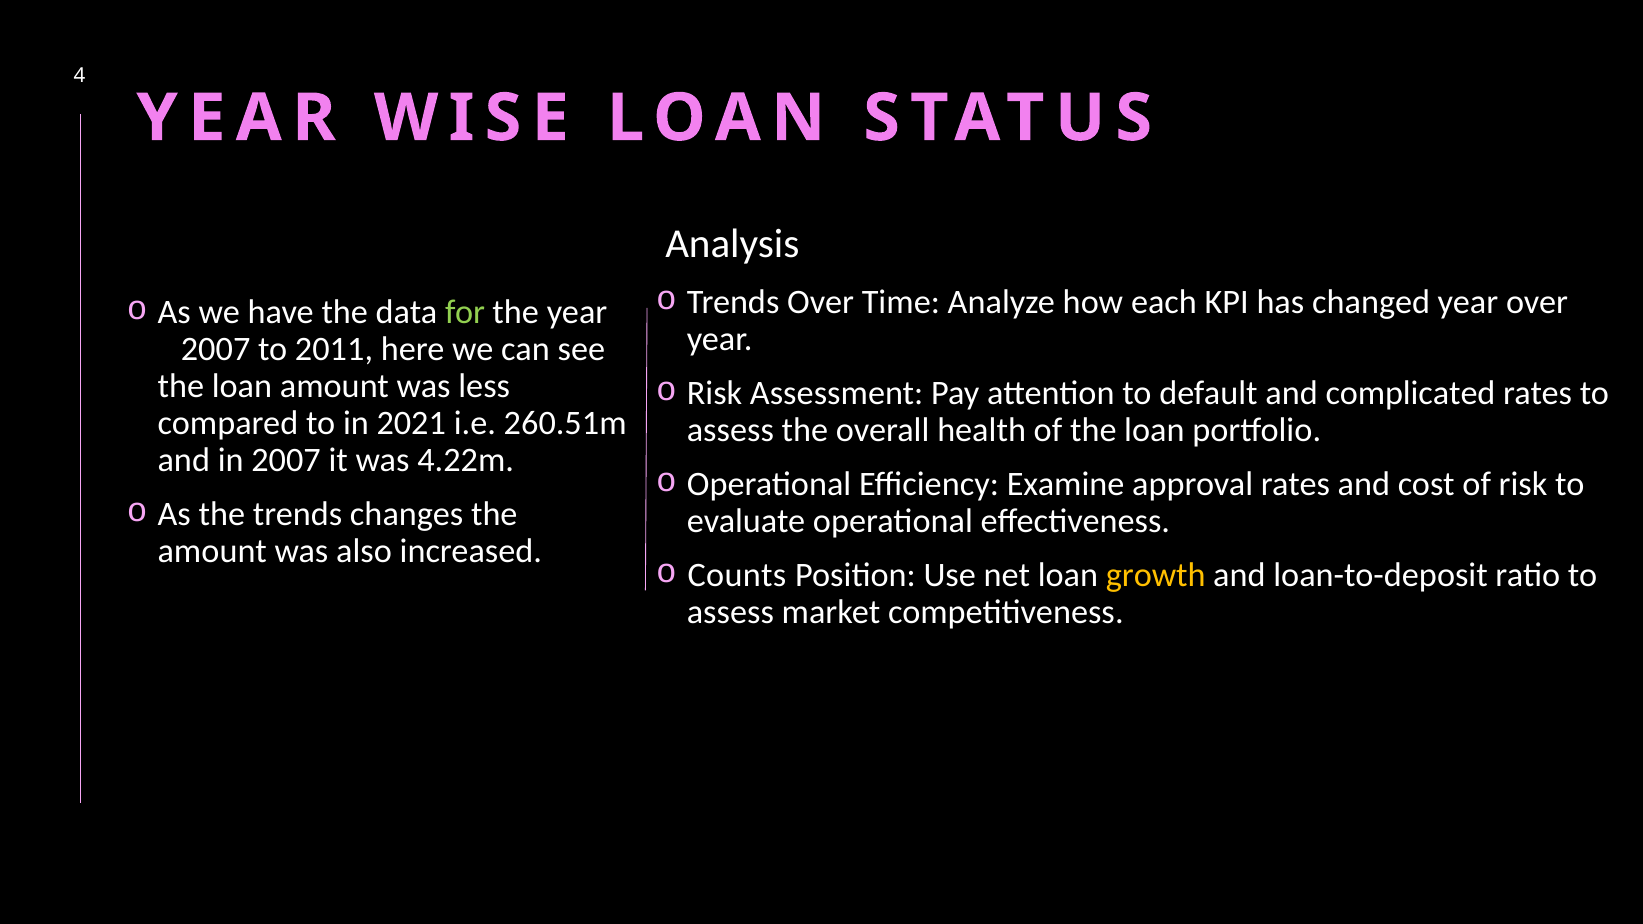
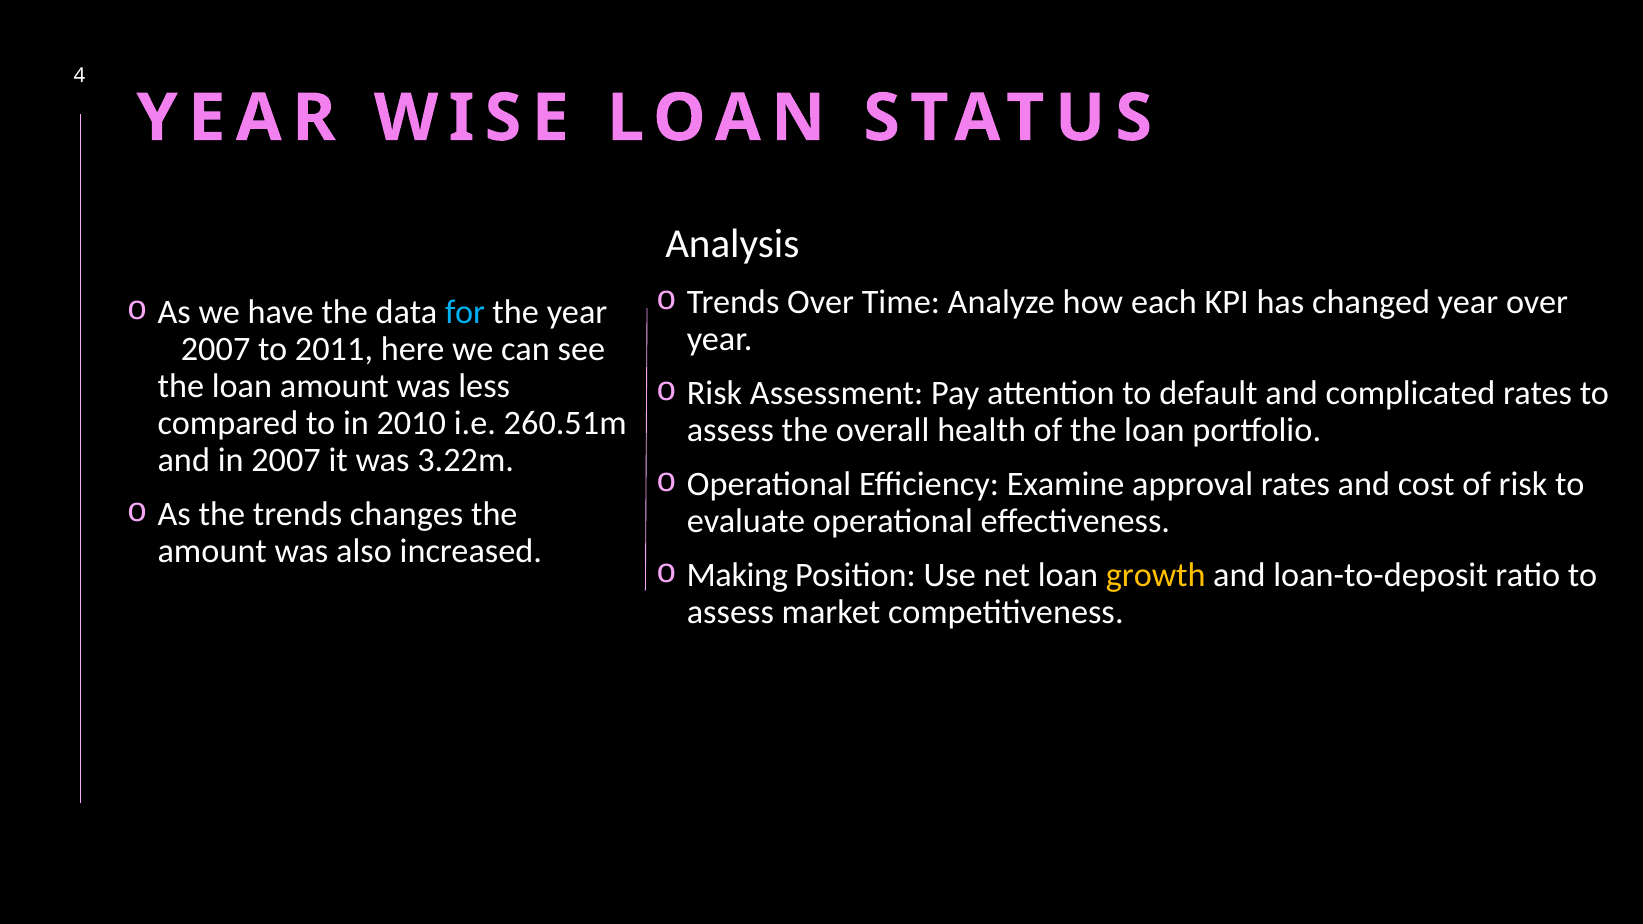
for colour: light green -> light blue
2021: 2021 -> 2010
4.22m: 4.22m -> 3.22m
Counts: Counts -> Making
